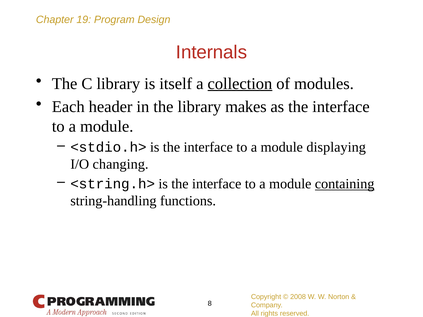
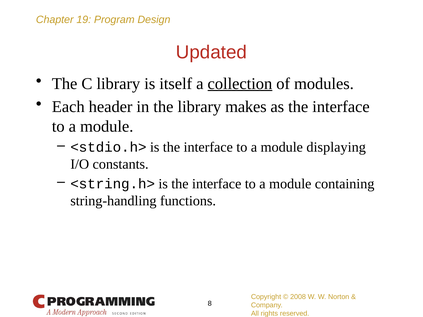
Internals: Internals -> Updated
changing: changing -> constants
containing underline: present -> none
